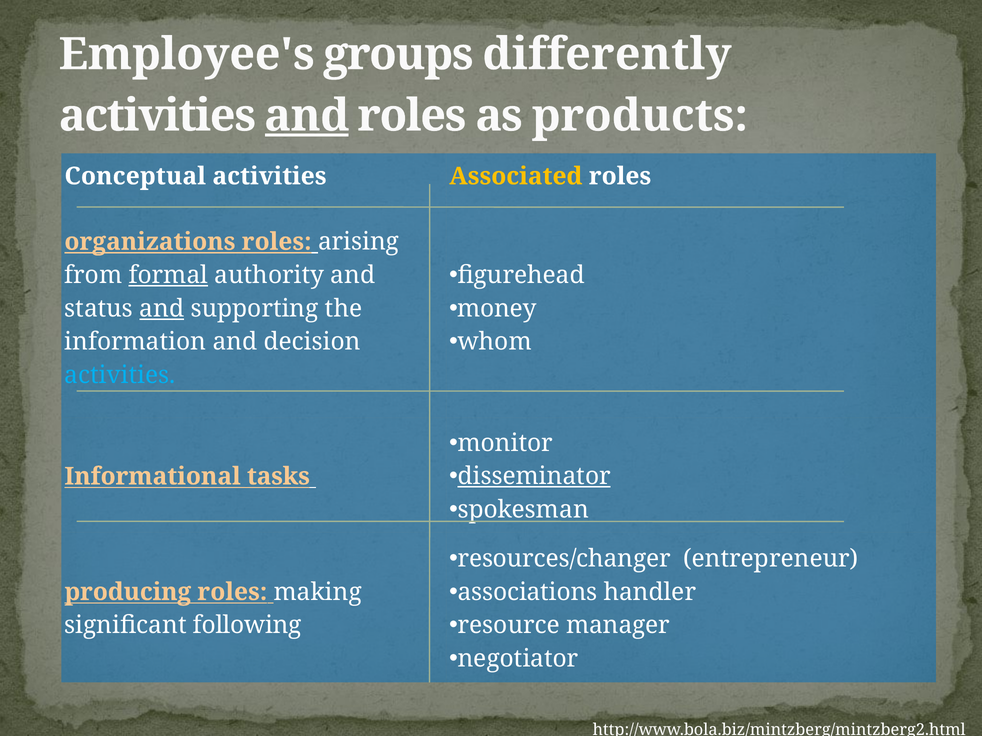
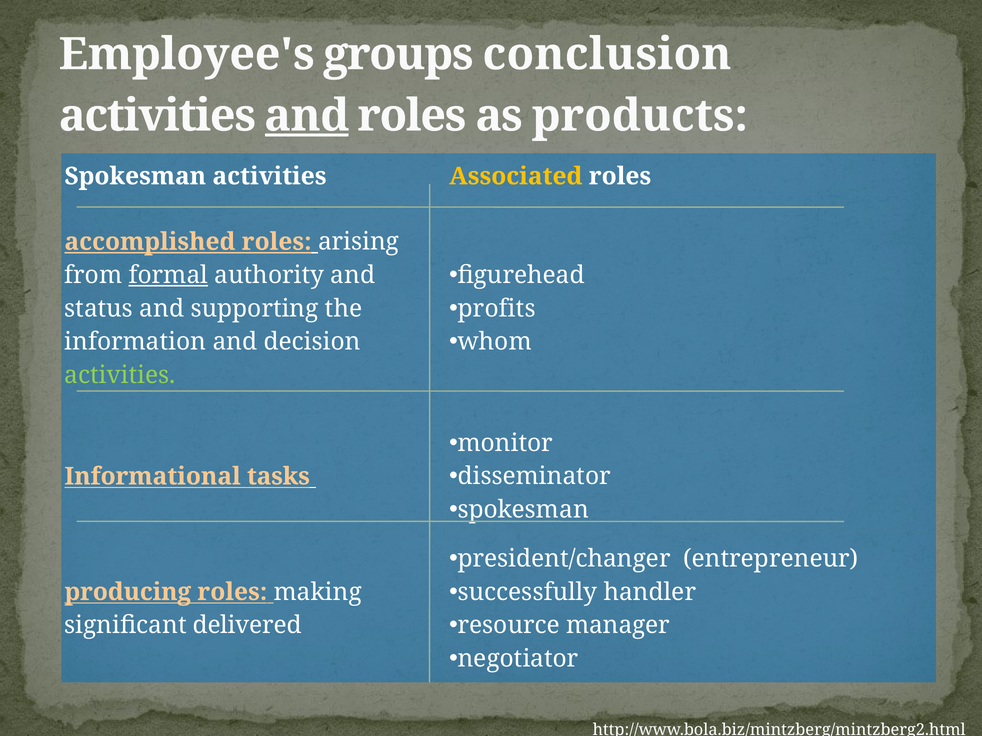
differently: differently -> conclusion
Conceptual at (135, 176): Conceptual -> Spokesman
organizations: organizations -> accomplished
money: money -> profits
and at (162, 309) underline: present -> none
activities at (120, 375) colour: light blue -> light green
disseminator underline: present -> none
resources/changer: resources/changer -> president/changer
associations: associations -> successfully
following: following -> delivered
